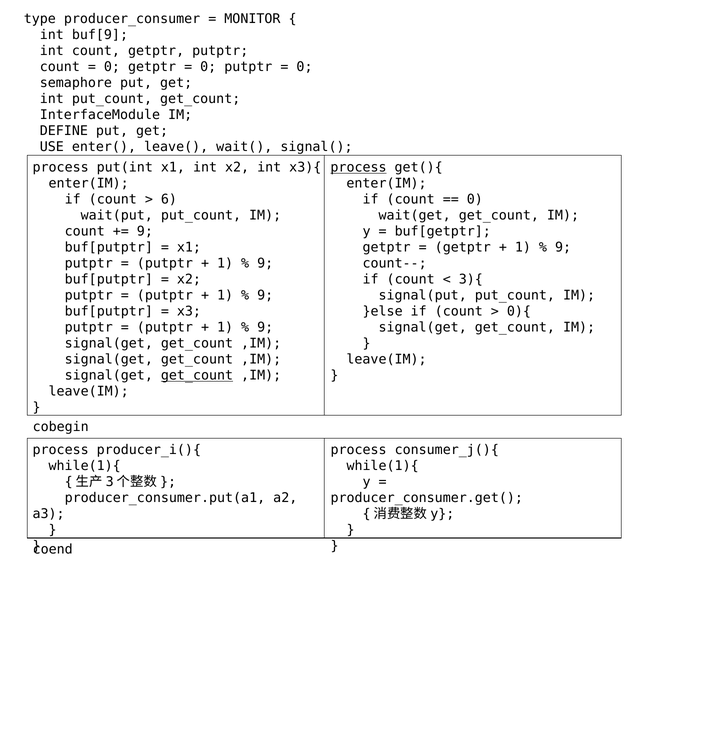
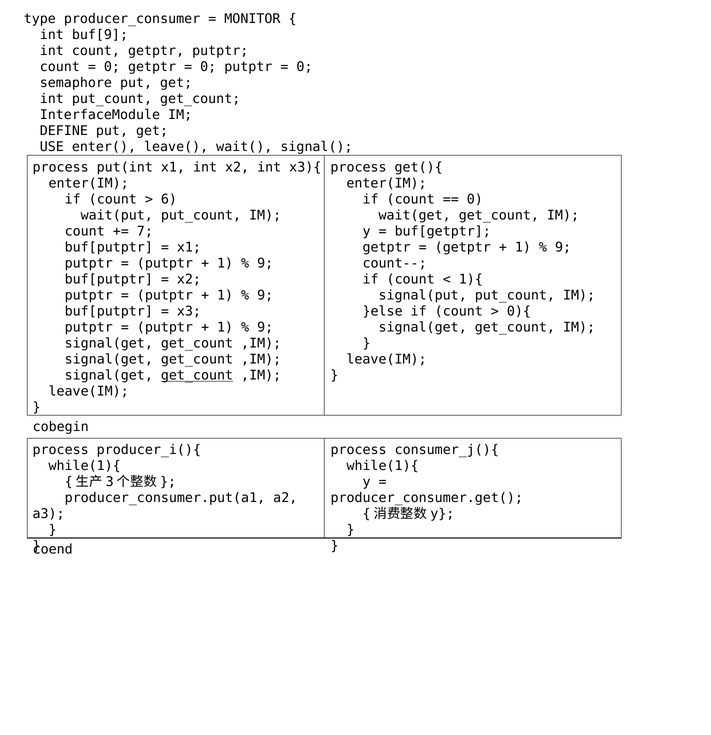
process at (359, 167) underline: present -> none
9 at (145, 231): 9 -> 7
3){: 3){ -> 1){
